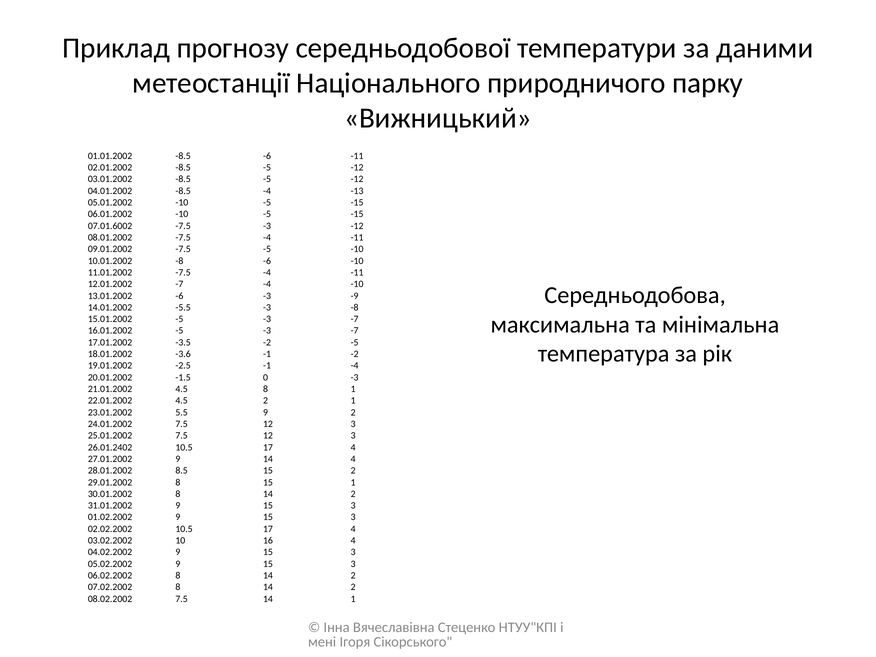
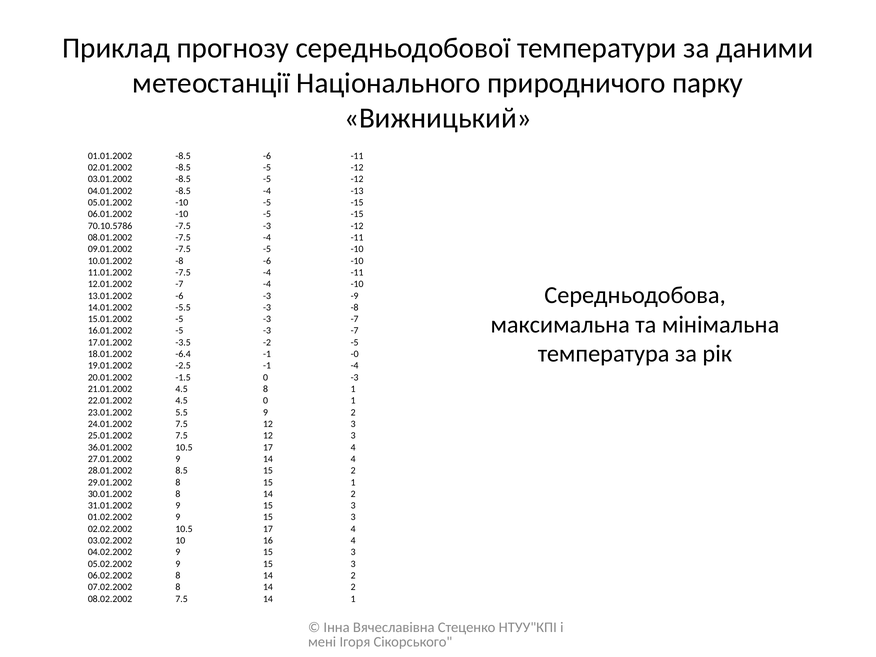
07.01.6002: 07.01.6002 -> 70.10.5786
-3.6: -3.6 -> -6.4
-1 -2: -2 -> -0
4.5 2: 2 -> 0
26.01.2402: 26.01.2402 -> 36.01.2002
